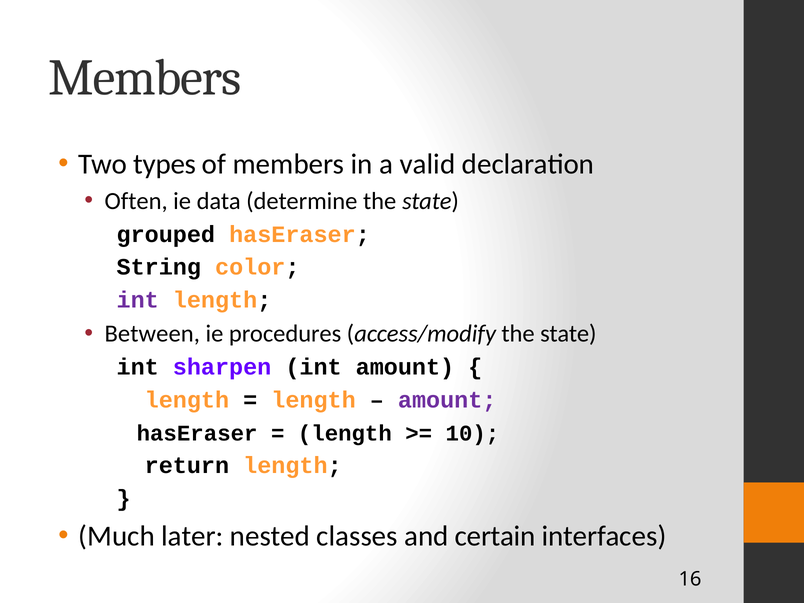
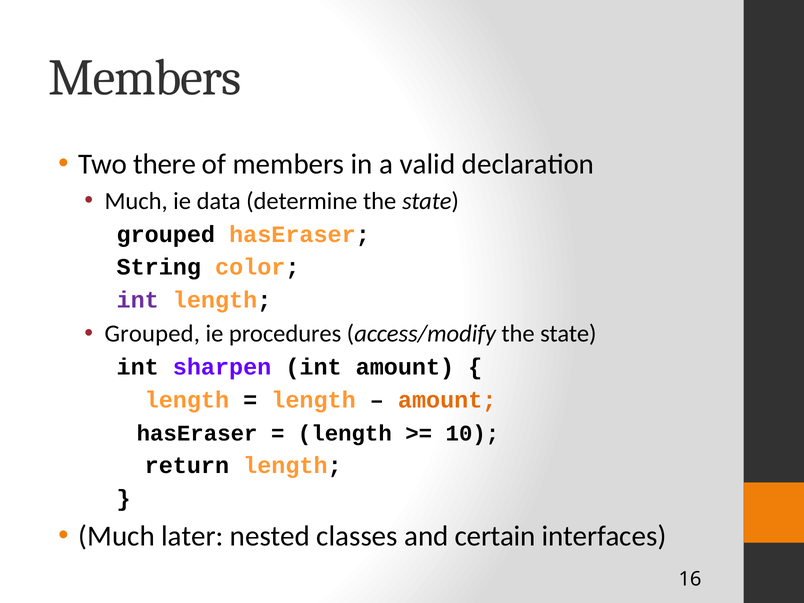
types: types -> there
Often at (136, 201): Often -> Much
Between at (152, 334): Between -> Grouped
amount at (447, 400) colour: purple -> orange
